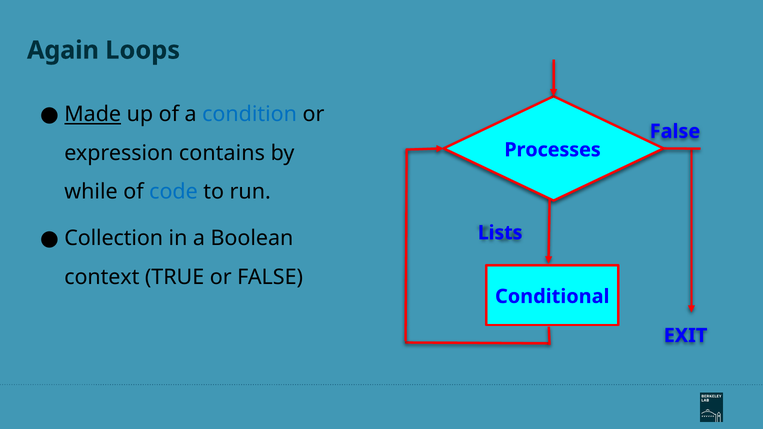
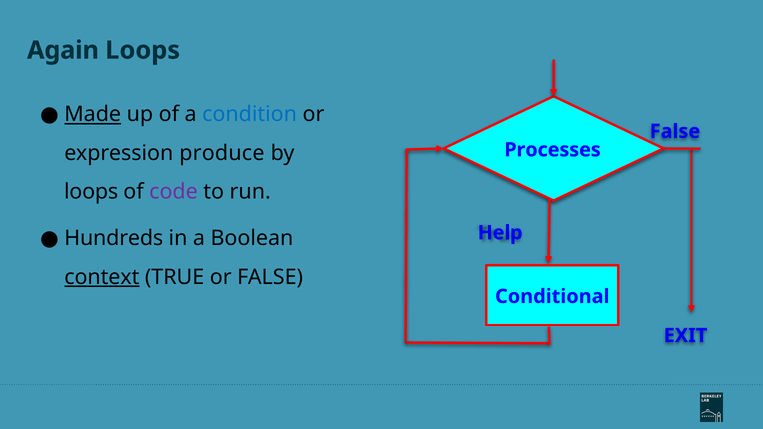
contains: contains -> produce
while at (91, 192): while -> loops
code colour: blue -> purple
Collection: Collection -> Hundreds
Lists: Lists -> Help
context underline: none -> present
